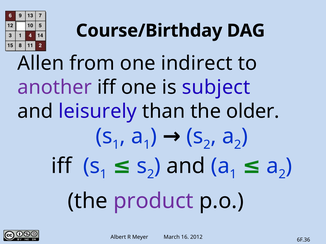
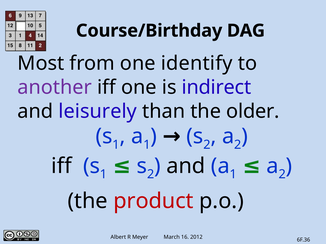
Allen: Allen -> Most
indirect: indirect -> identify
subject: subject -> indirect
product colour: purple -> red
